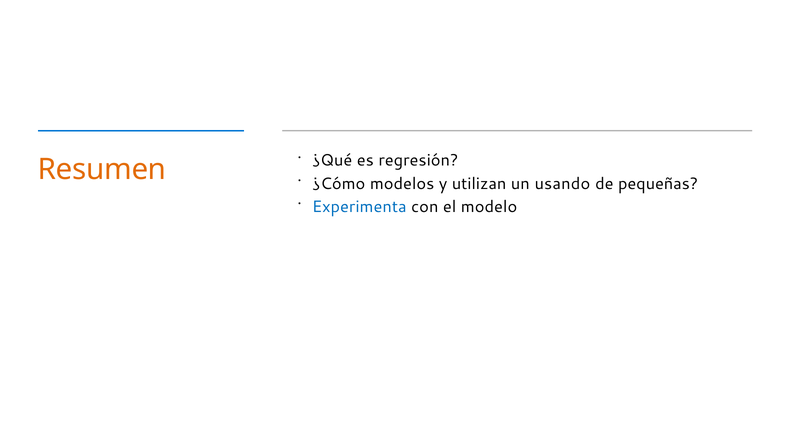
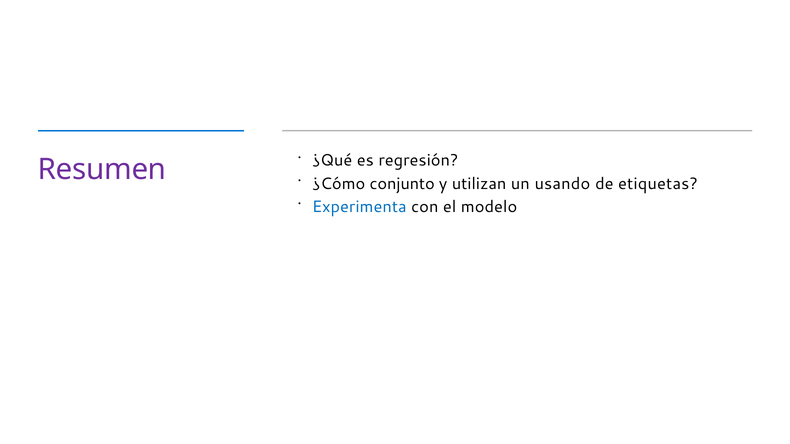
Resumen colour: orange -> purple
modelos: modelos -> conjunto
pequeñas: pequeñas -> etiquetas
